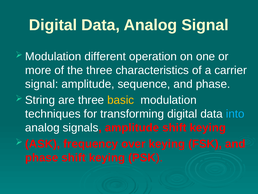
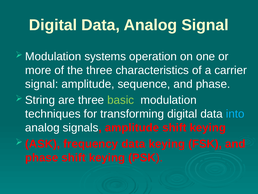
different: different -> systems
basic colour: yellow -> light green
frequency over: over -> data
